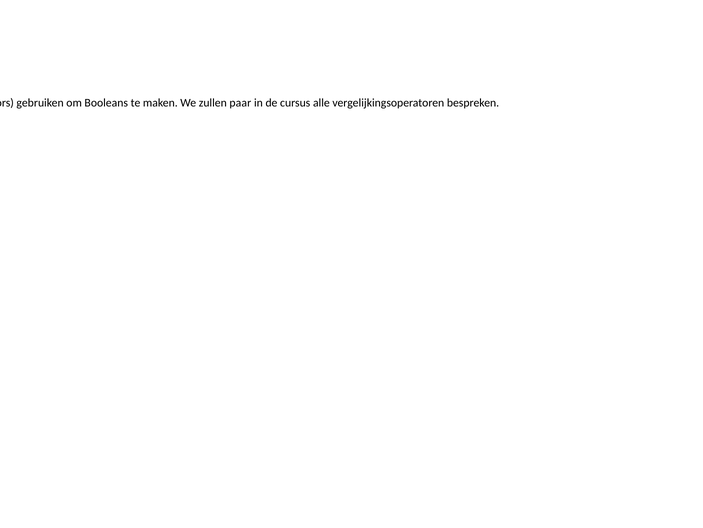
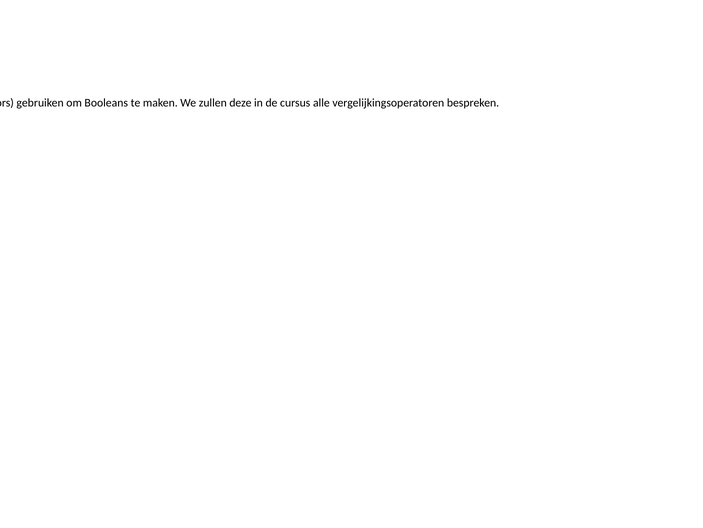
paar: paar -> deze
